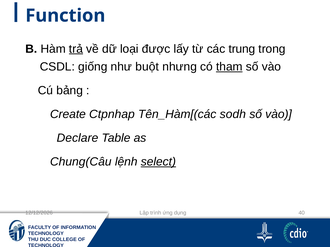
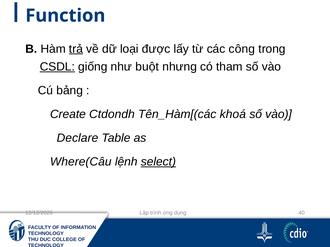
trung: trung -> công
CSDL underline: none -> present
tham underline: present -> none
Ctpnhap: Ctpnhap -> Ctdondh
sodh: sodh -> khoá
Chung(Câu: Chung(Câu -> Where(Câu
